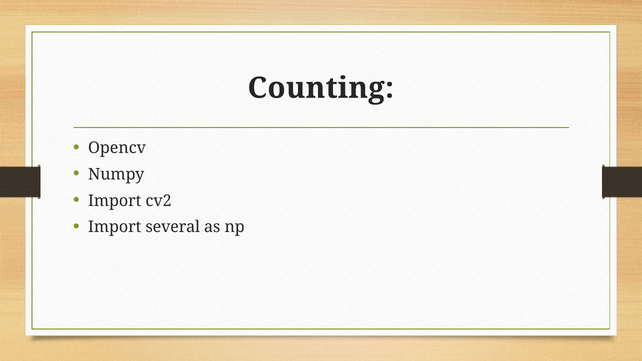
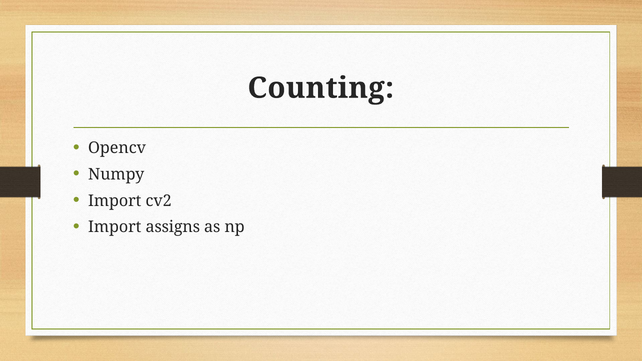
several: several -> assigns
